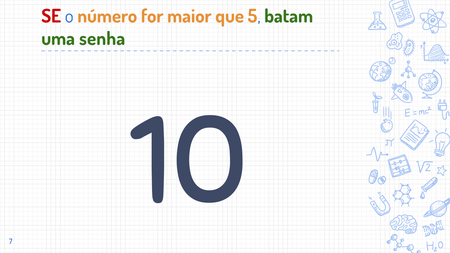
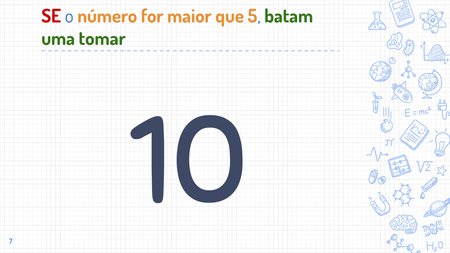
senha: senha -> tomar
